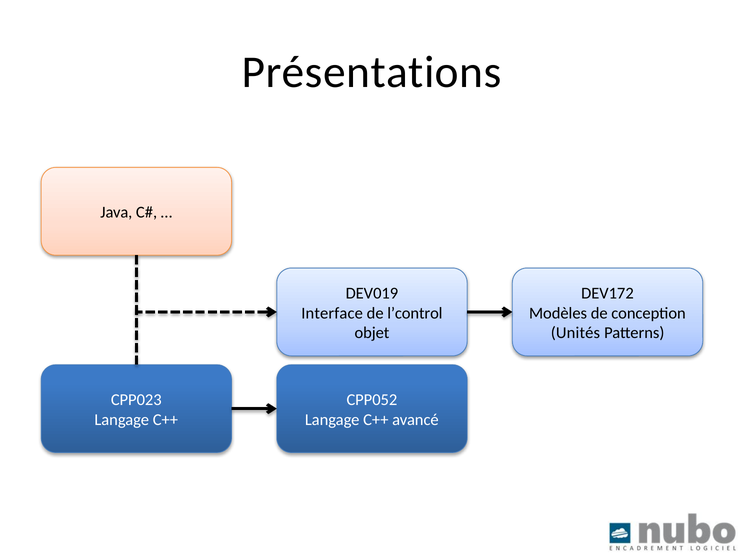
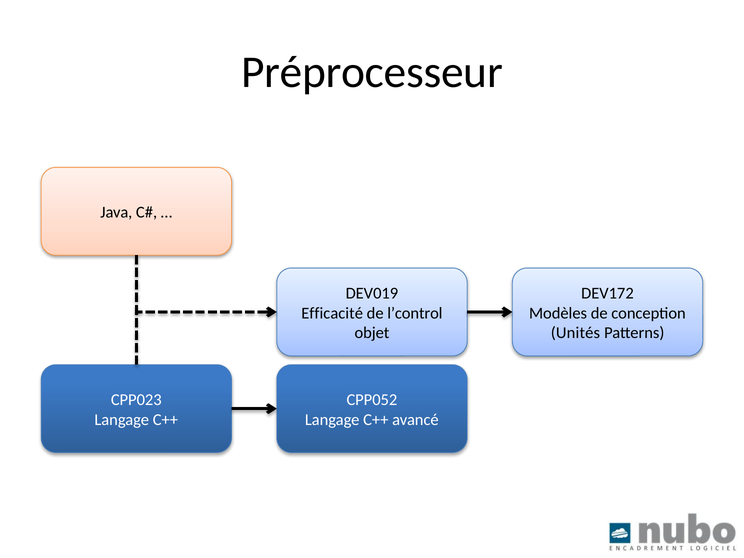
Présentations: Présentations -> Préprocesseur
Interface: Interface -> Efficacité
